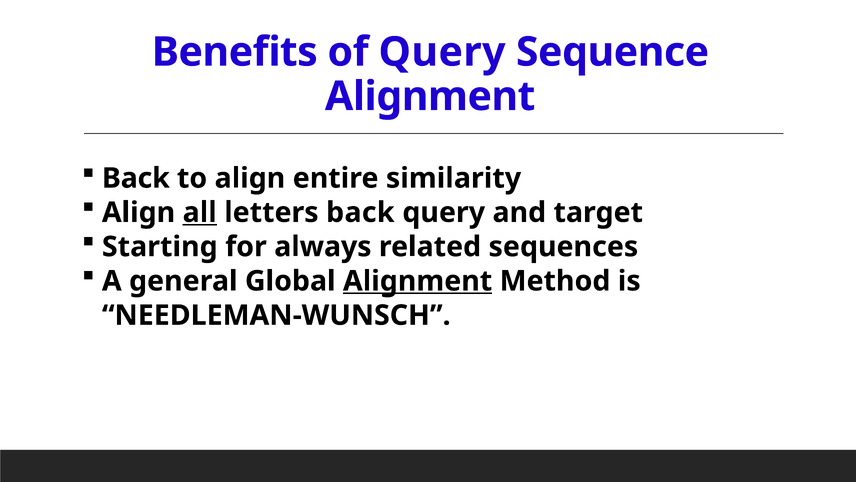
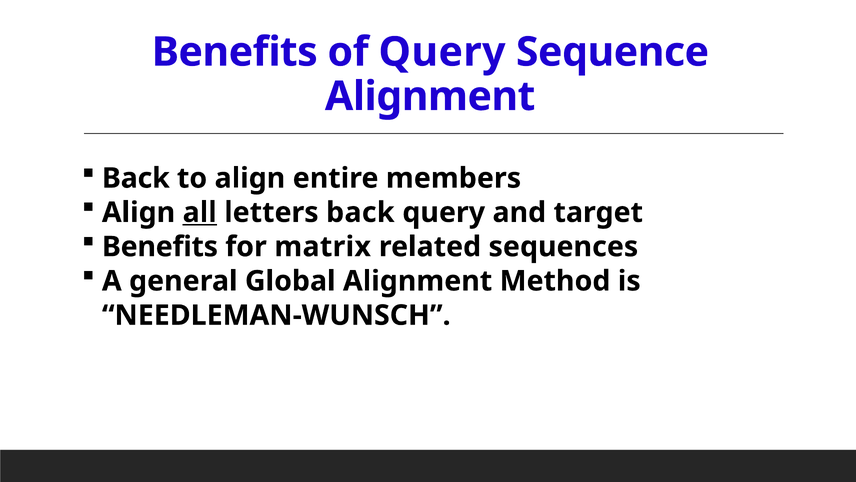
similarity: similarity -> members
Starting at (160, 247): Starting -> Benefits
always: always -> matrix
Alignment at (418, 281) underline: present -> none
